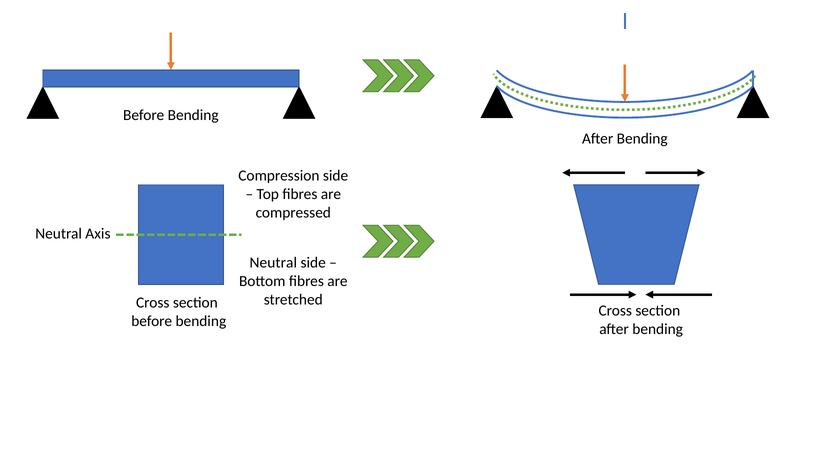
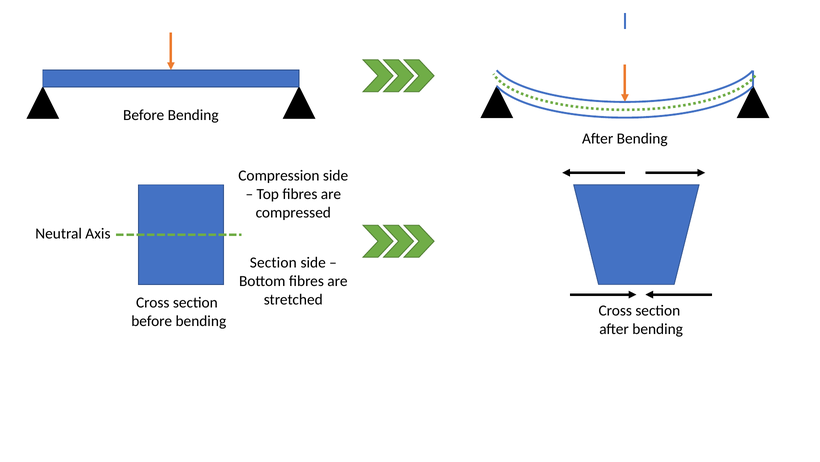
Neutral at (273, 262): Neutral -> Section
